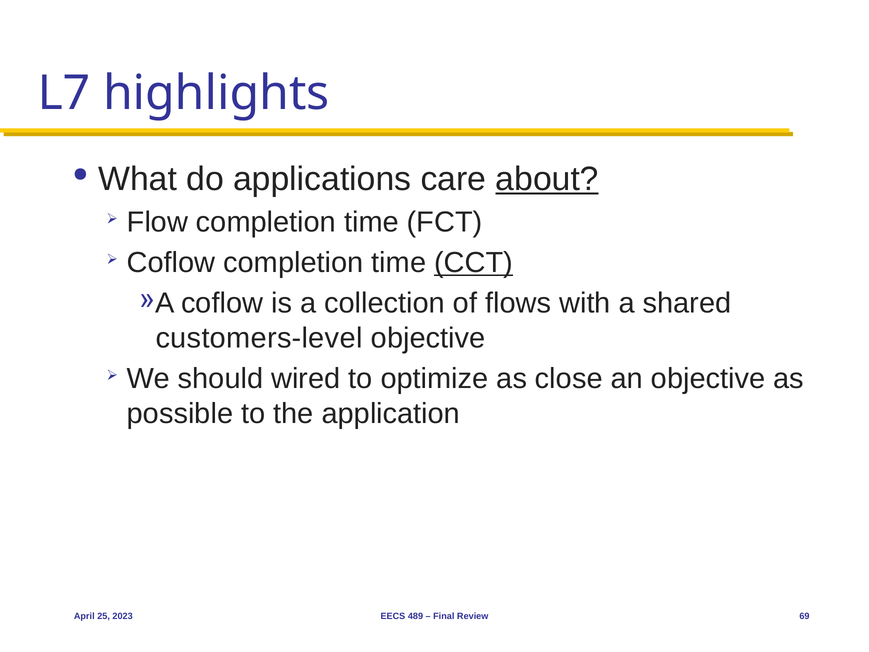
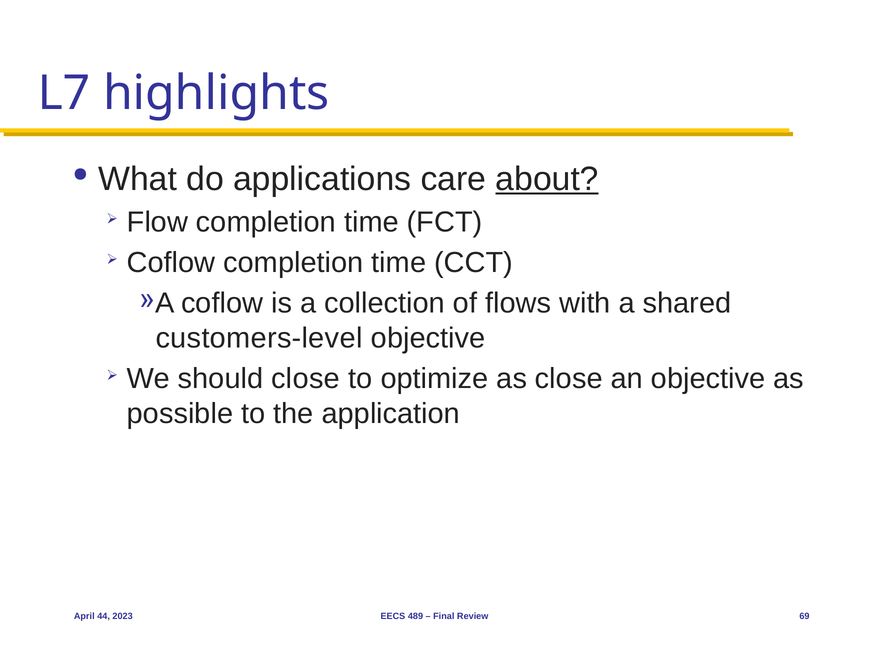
CCT underline: present -> none
should wired: wired -> close
25: 25 -> 44
